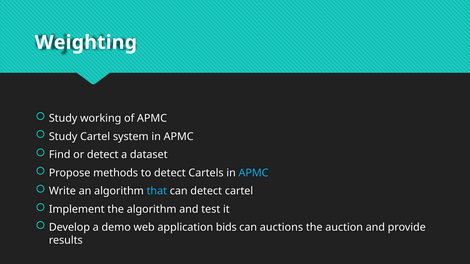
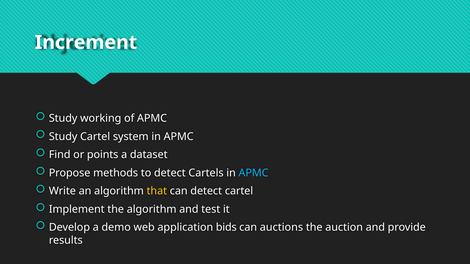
Weighting: Weighting -> Increment
or detect: detect -> points
that colour: light blue -> yellow
